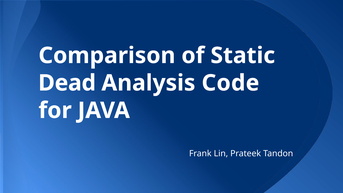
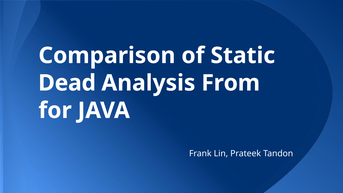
Code: Code -> From
